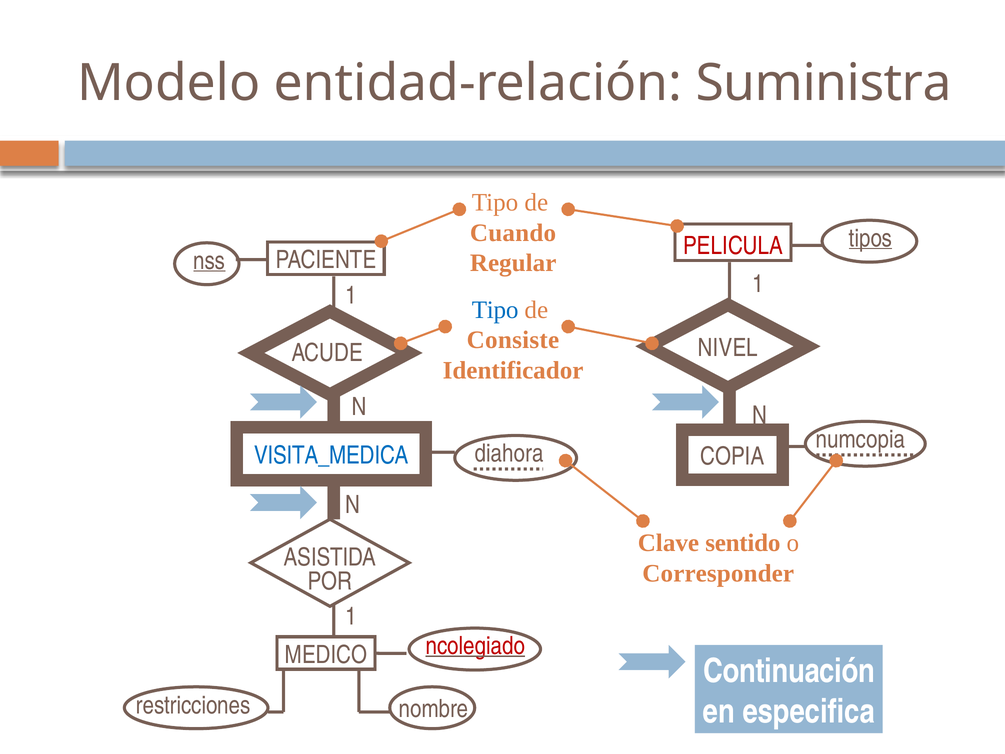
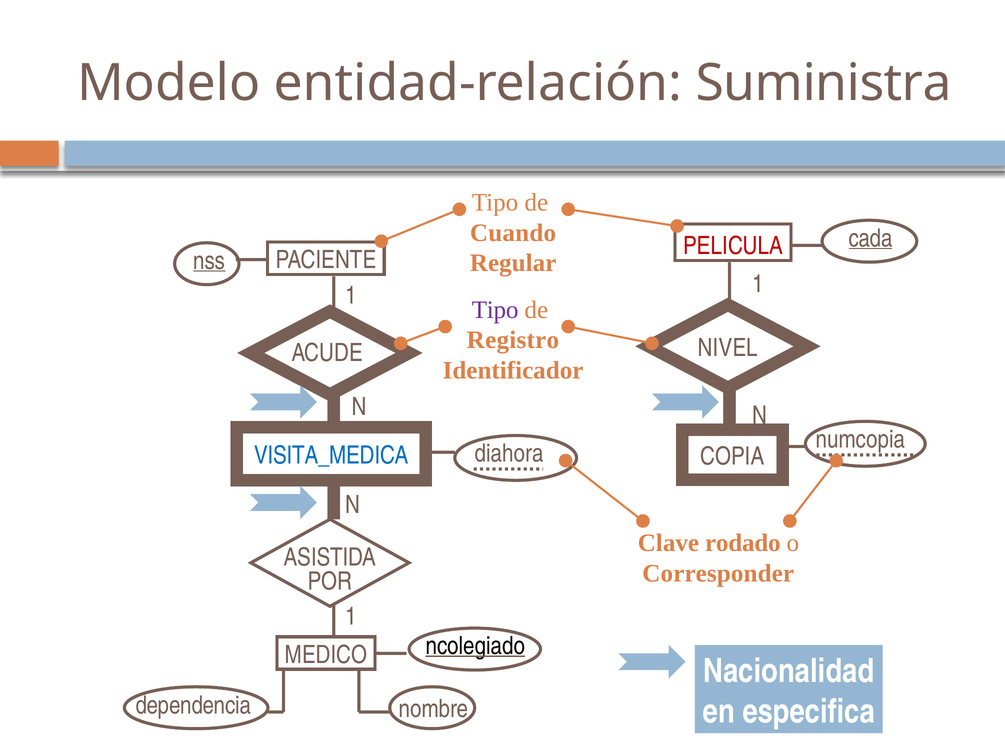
tipos: tipos -> cada
Tipo at (495, 310) colour: blue -> purple
Consiste: Consiste -> Registro
sentido: sentido -> rodado
ncolegiado colour: red -> black
Continuación: Continuación -> Nacionalidad
restricciones: restricciones -> dependencia
